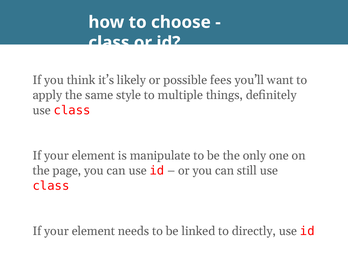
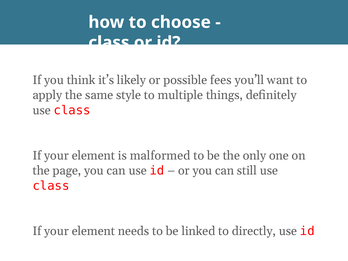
manipulate: manipulate -> malformed
